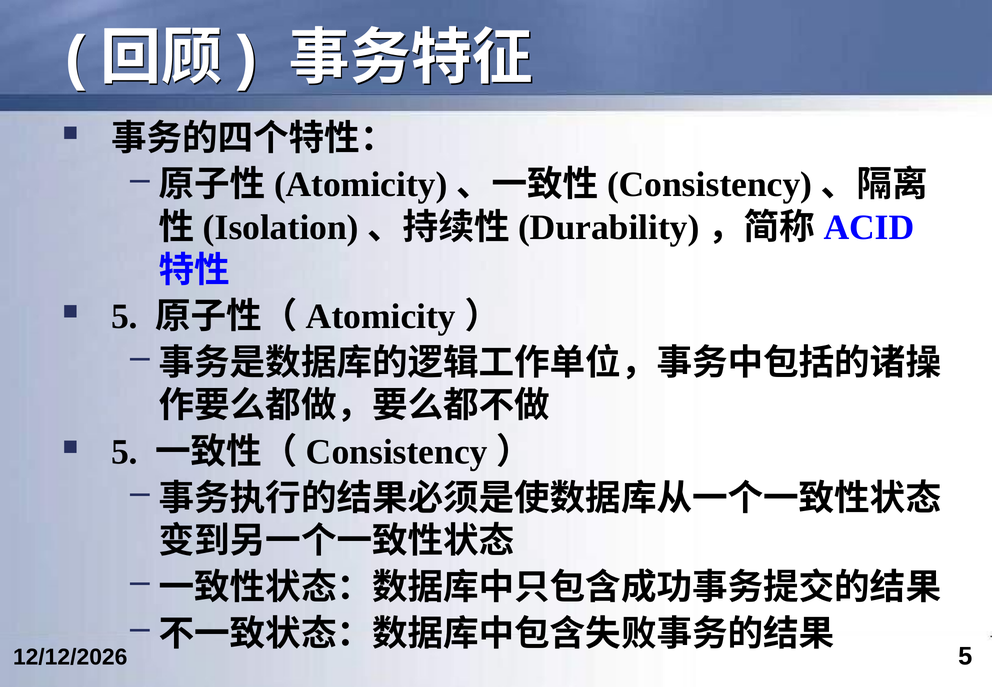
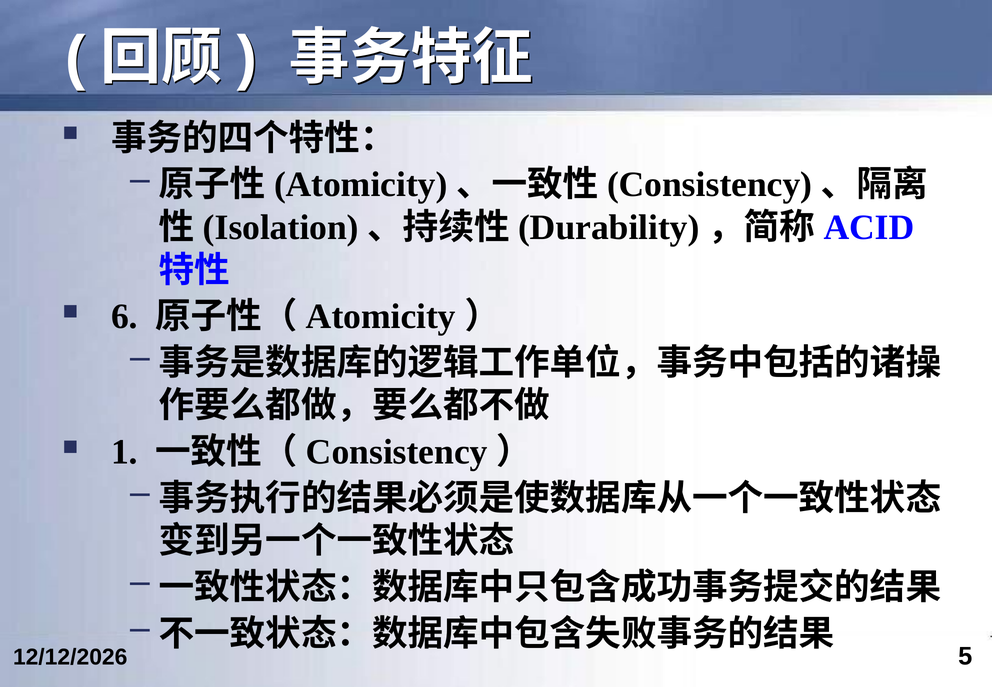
5 at (124, 316): 5 -> 6
5 at (124, 452): 5 -> 1
